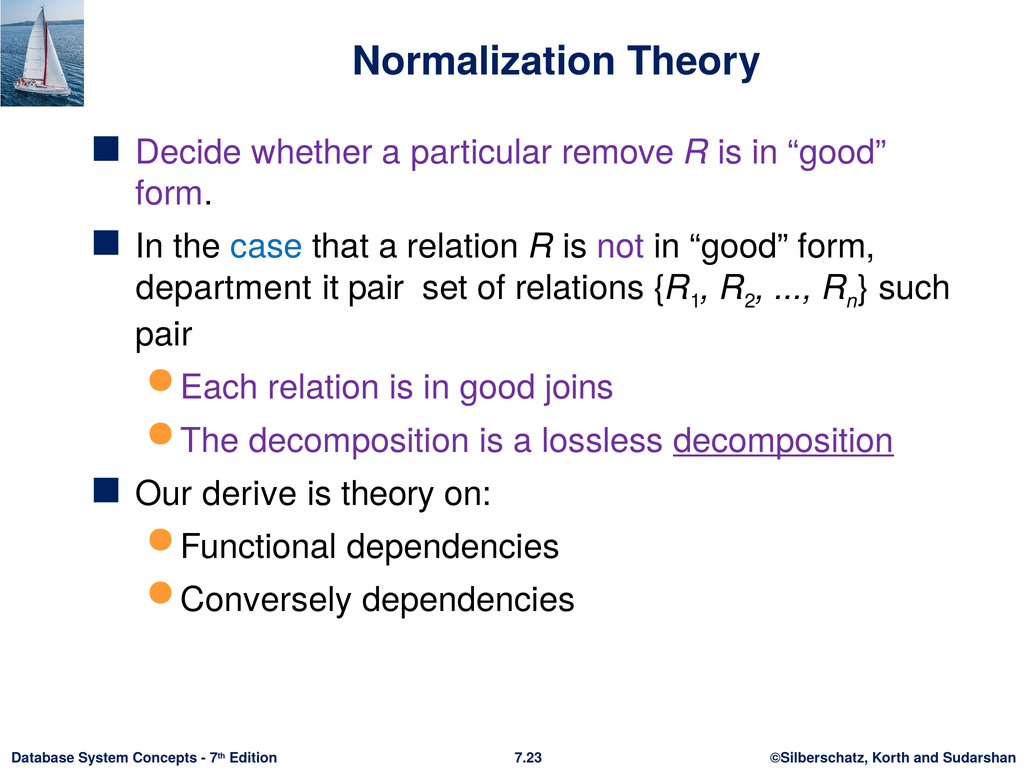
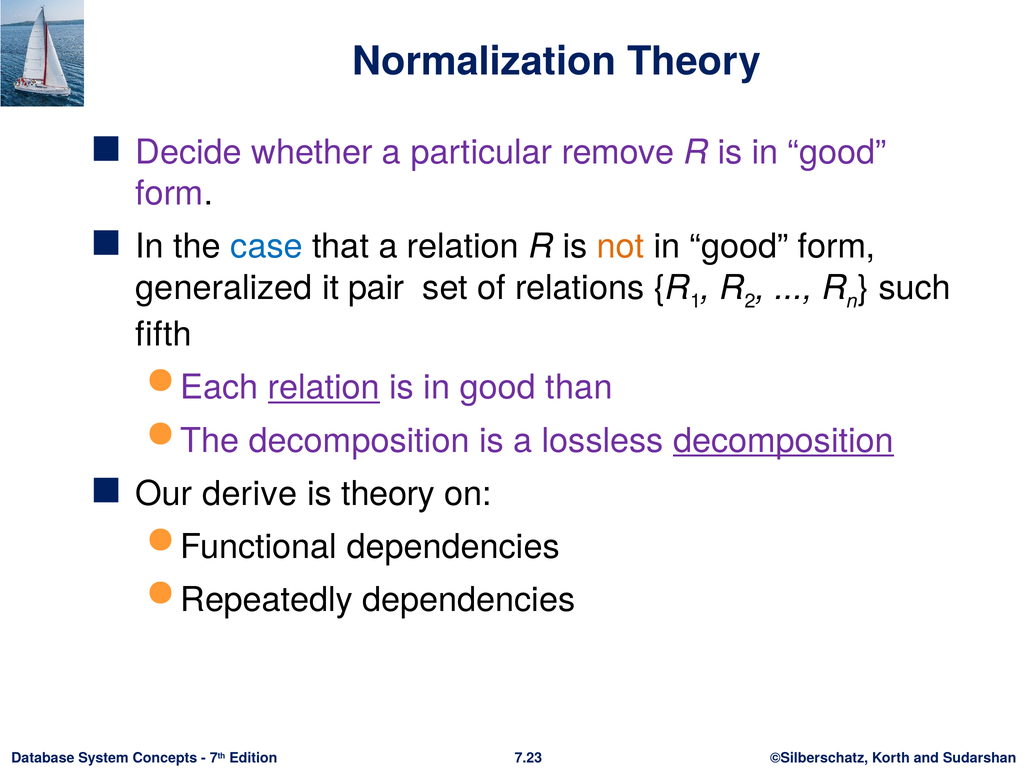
not colour: purple -> orange
department: department -> generalized
pair at (164, 334): pair -> fifth
relation at (324, 387) underline: none -> present
joins: joins -> than
Conversely: Conversely -> Repeatedly
